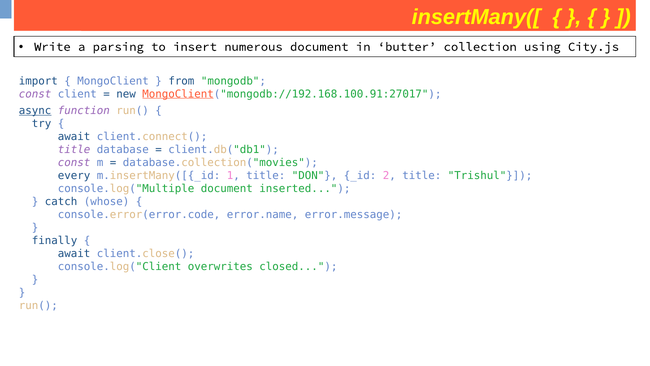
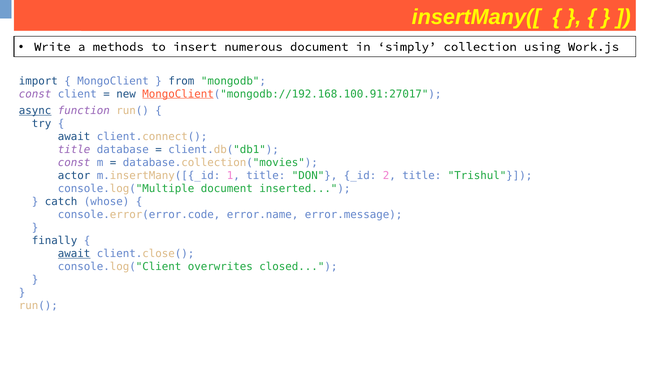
parsing: parsing -> methods
butter: butter -> simply
City.js: City.js -> Work.js
every: every -> actor
await at (74, 253) underline: none -> present
